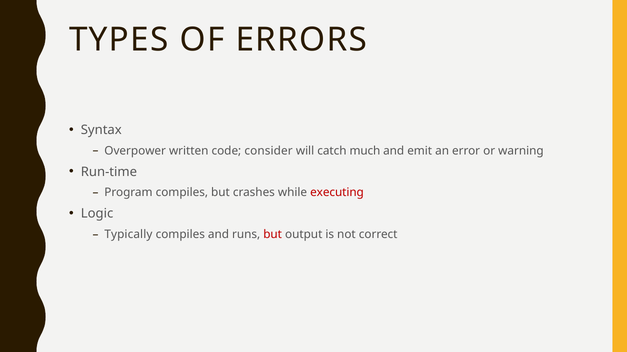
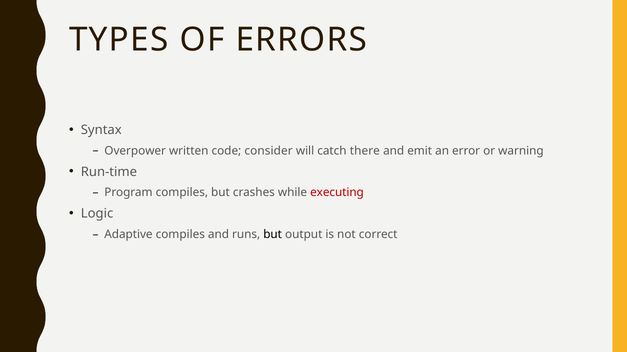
much: much -> there
Typically: Typically -> Adaptive
but at (273, 235) colour: red -> black
